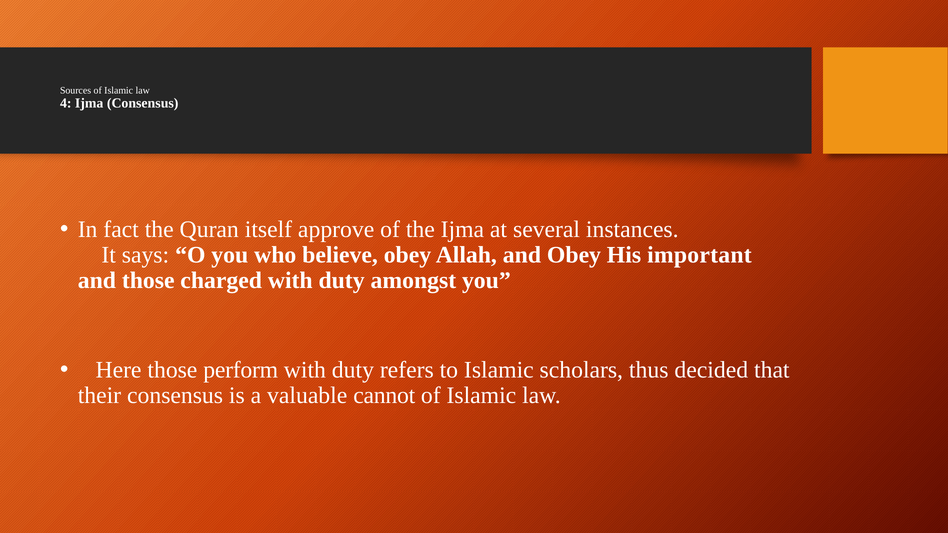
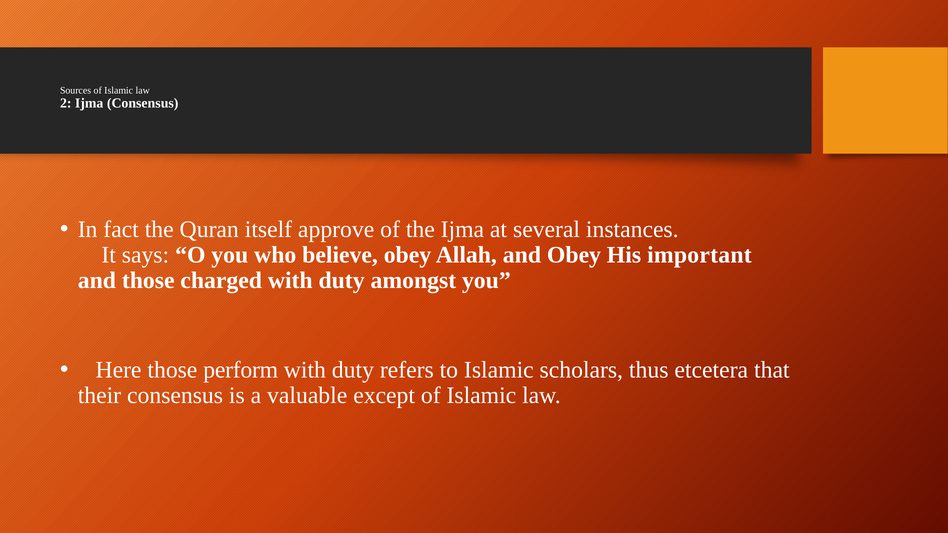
4: 4 -> 2
decided: decided -> etcetera
cannot: cannot -> except
